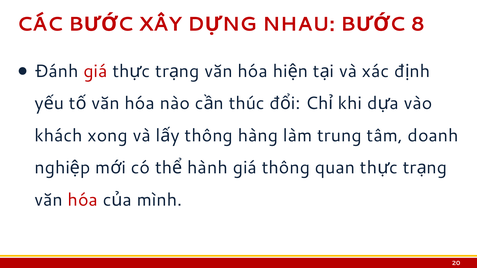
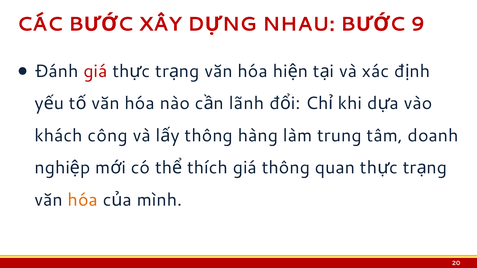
8: 8 -> 9
thúc: thúc -> lãnh
xong: xong -> công
hành: hành -> thích
hóa at (83, 200) colour: red -> orange
